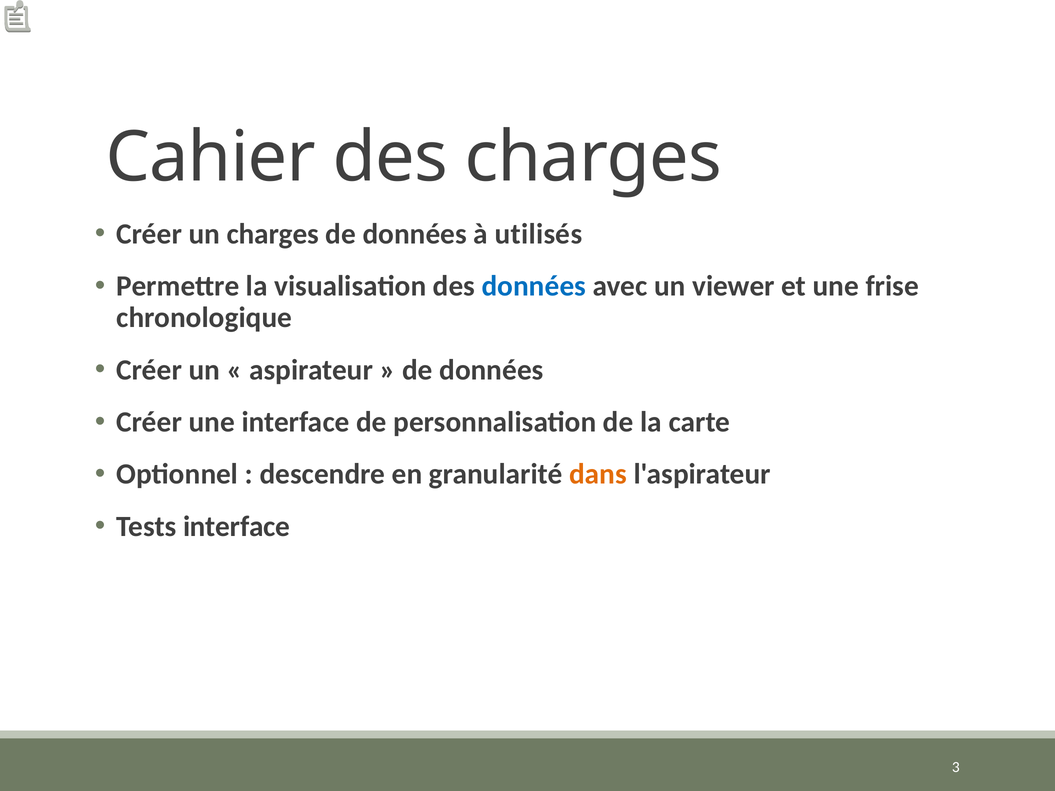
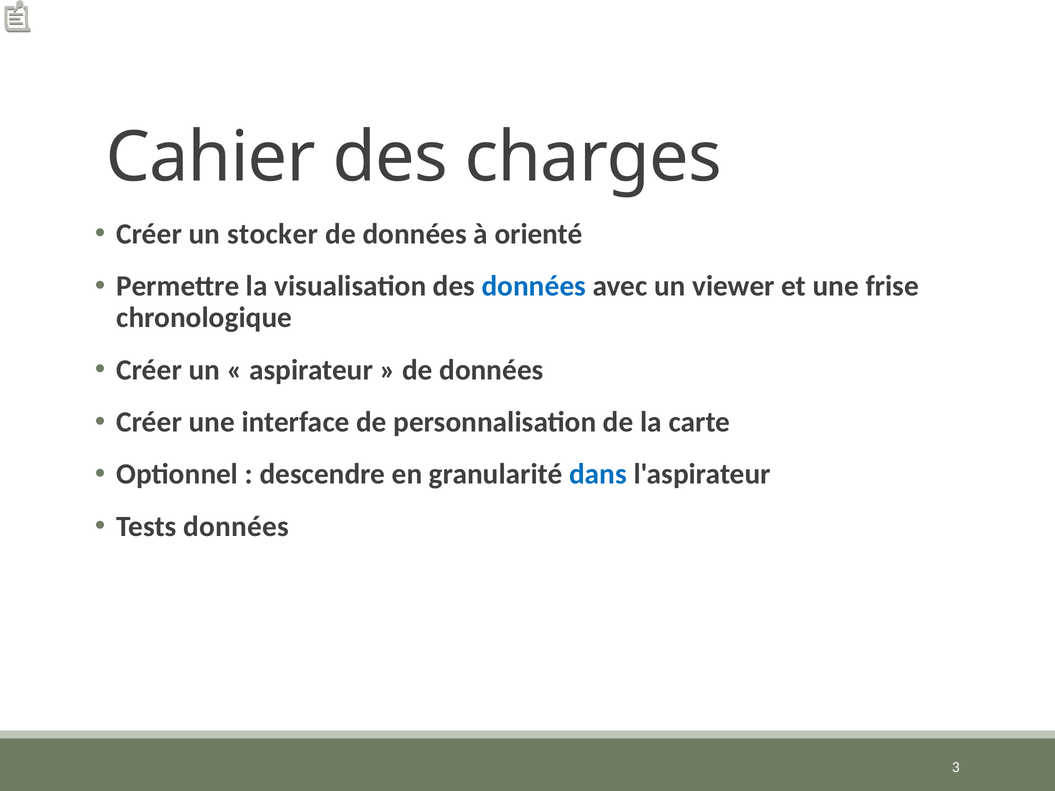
un charges: charges -> stocker
utilisés: utilisés -> orienté
dans colour: orange -> blue
Tests interface: interface -> données
